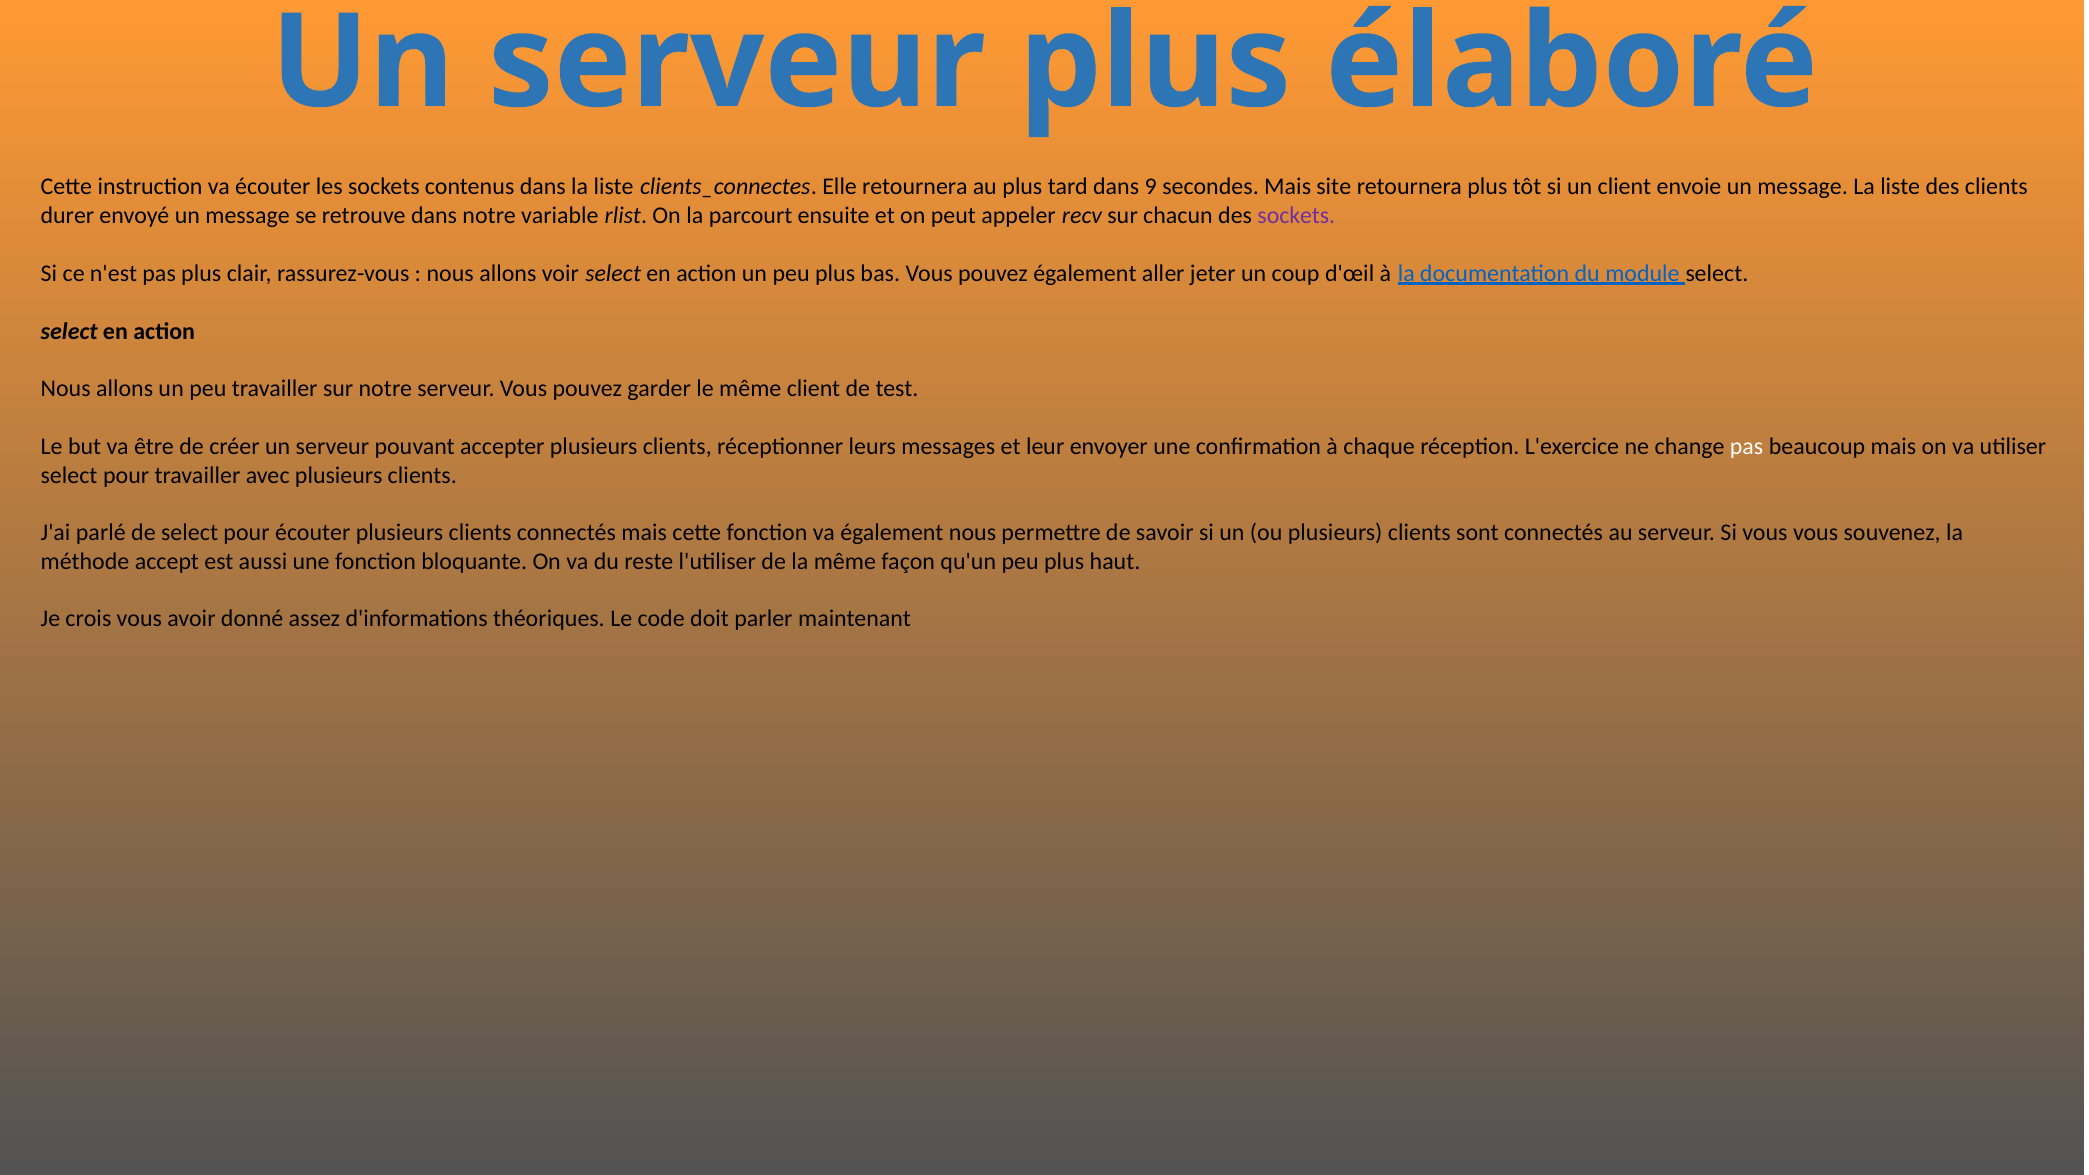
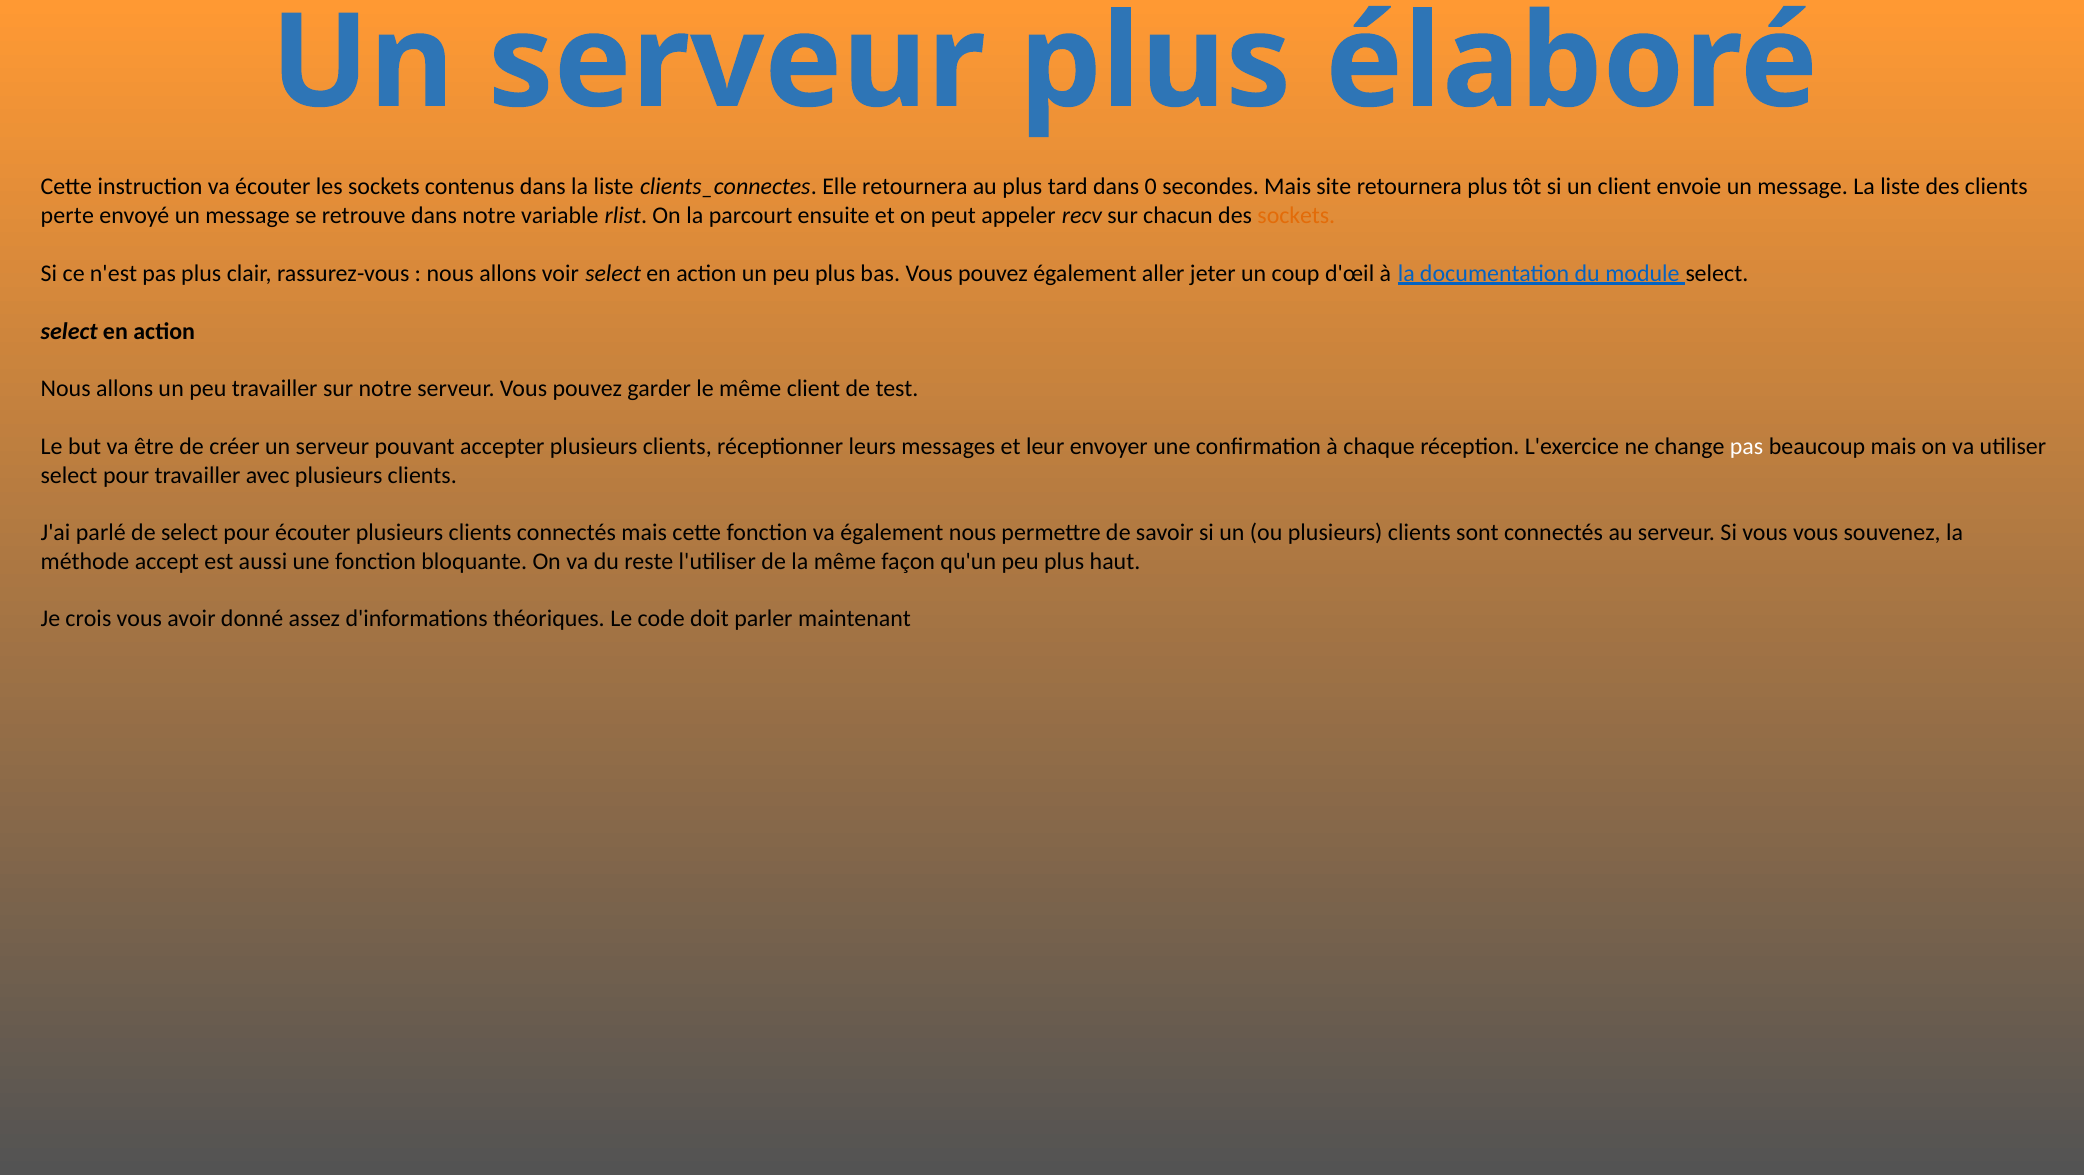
9: 9 -> 0
durer: durer -> perte
sockets at (1296, 216) colour: purple -> orange
